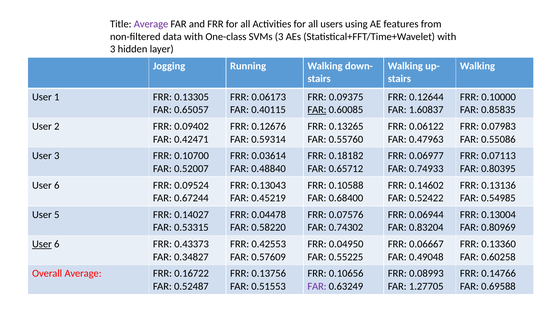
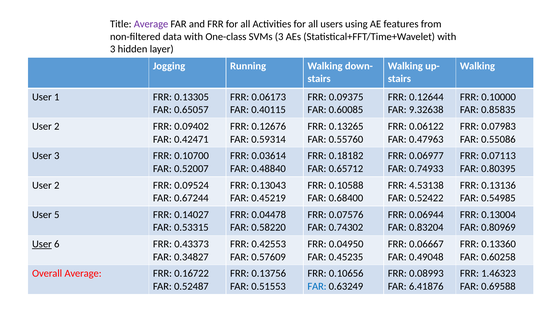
FAR at (317, 110) underline: present -> none
1.60837: 1.60837 -> 9.32638
6 at (57, 185): 6 -> 2
0.14602: 0.14602 -> 4.53138
0.55225: 0.55225 -> 0.45235
0.14766: 0.14766 -> 1.46323
FAR at (317, 286) colour: purple -> blue
1.27705: 1.27705 -> 6.41876
